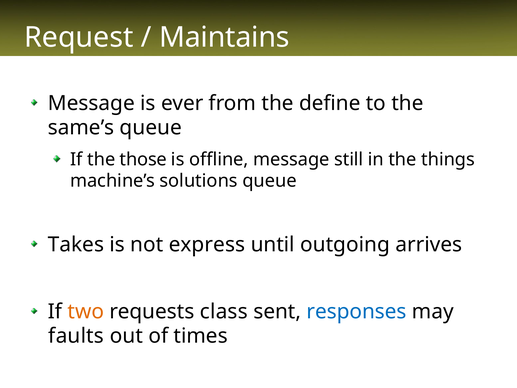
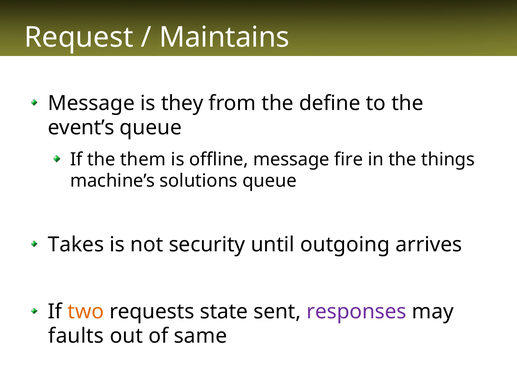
ever: ever -> they
same’s: same’s -> event’s
those: those -> them
still: still -> fire
express: express -> security
class: class -> state
responses colour: blue -> purple
times: times -> same
